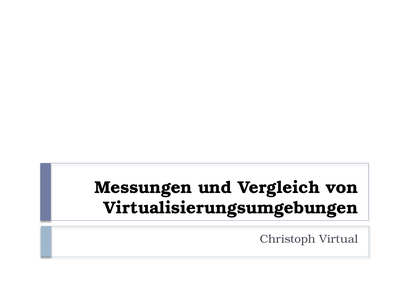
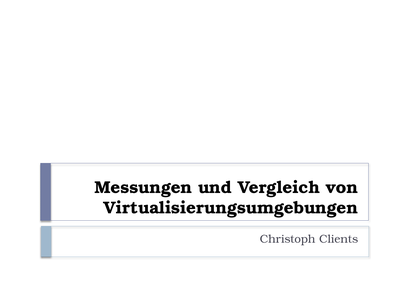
Virtual: Virtual -> Clients
